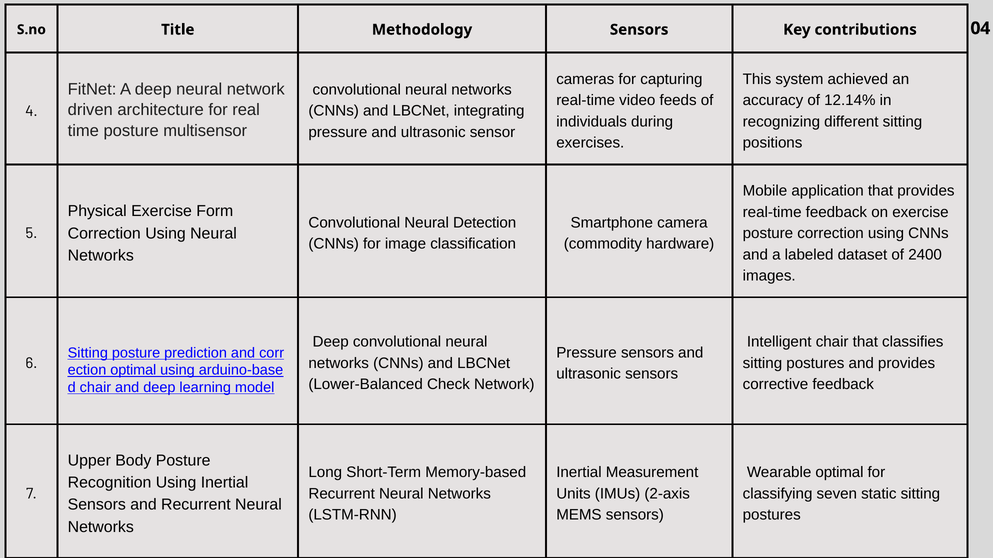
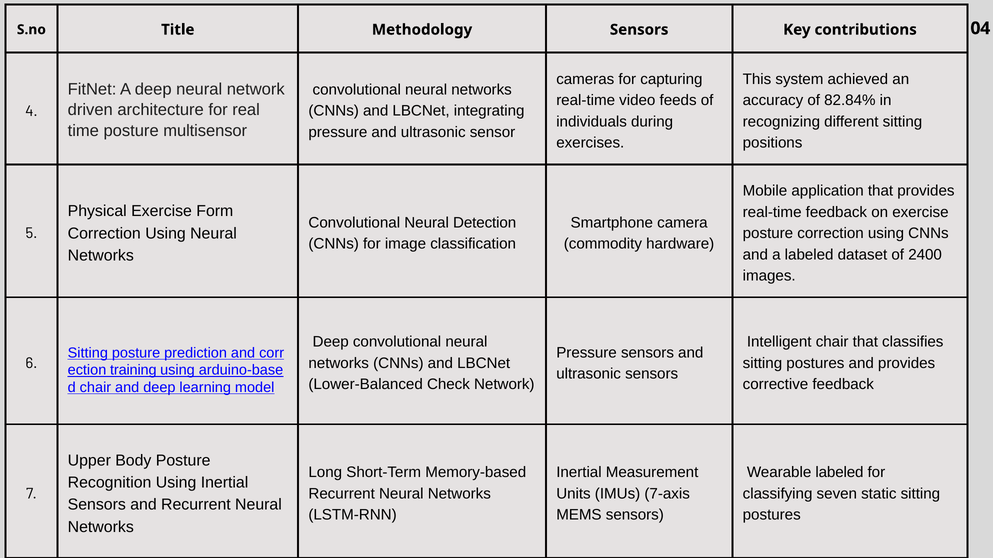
12.14%: 12.14% -> 82.84%
optimal at (133, 371): optimal -> training
Wearable optimal: optimal -> labeled
2-axis: 2-axis -> 7-axis
